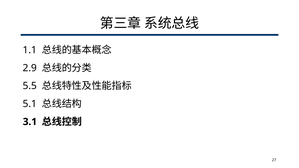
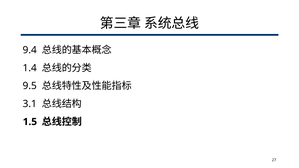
1.1: 1.1 -> 9.4
2.9: 2.9 -> 1.4
5.5: 5.5 -> 9.5
5.1: 5.1 -> 3.1
3.1: 3.1 -> 1.5
